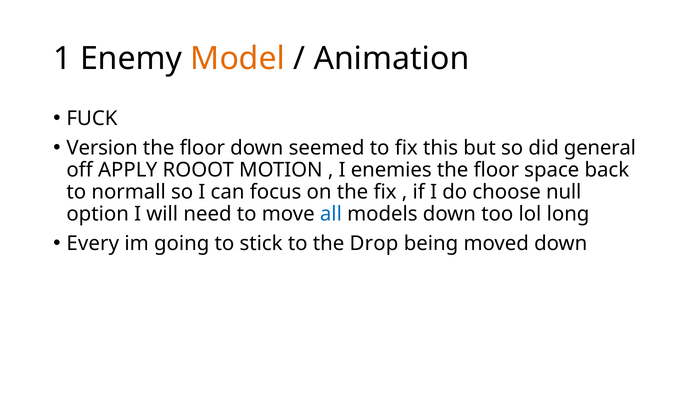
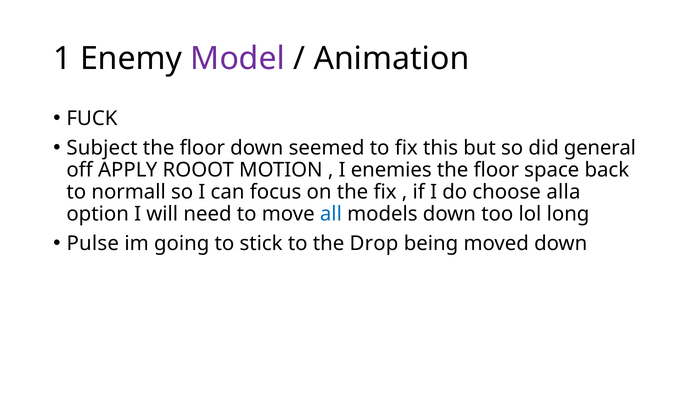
Model colour: orange -> purple
Version: Version -> Subject
null: null -> alla
Every: Every -> Pulse
